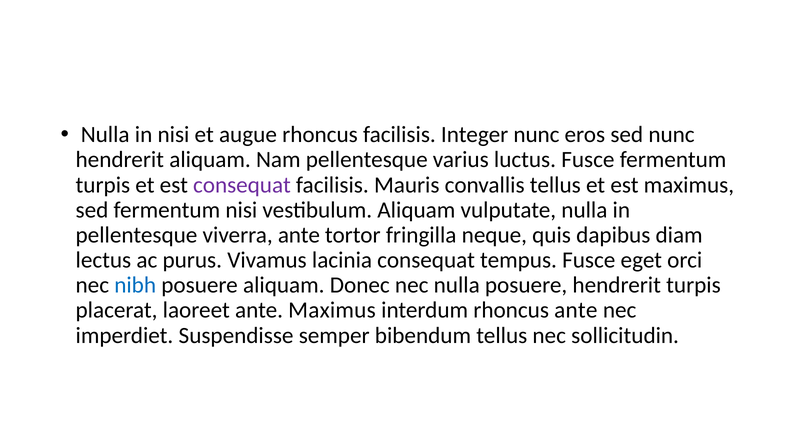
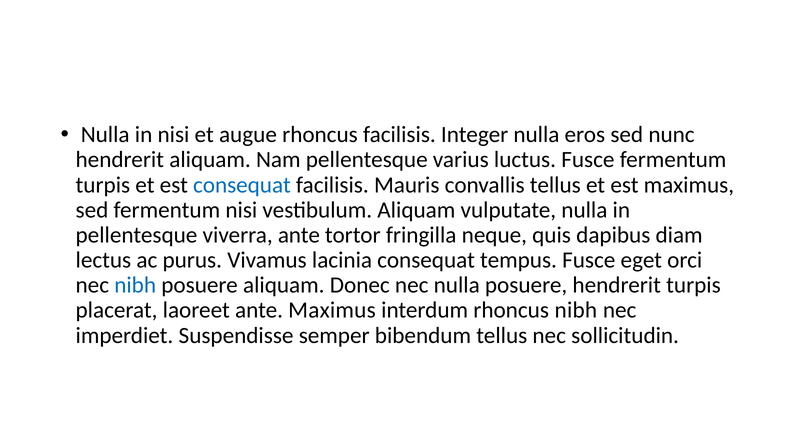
Integer nunc: nunc -> nulla
consequat at (242, 185) colour: purple -> blue
rhoncus ante: ante -> nibh
